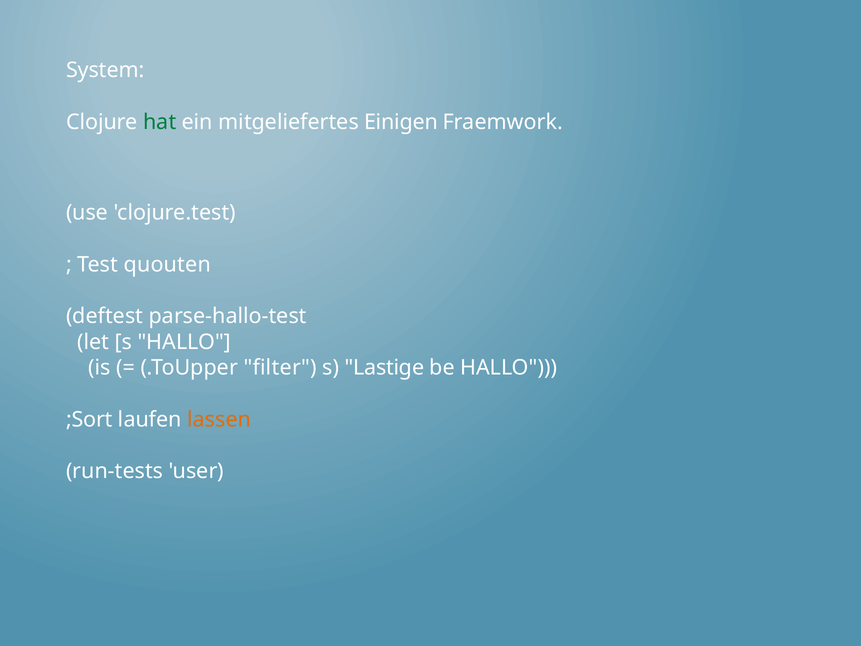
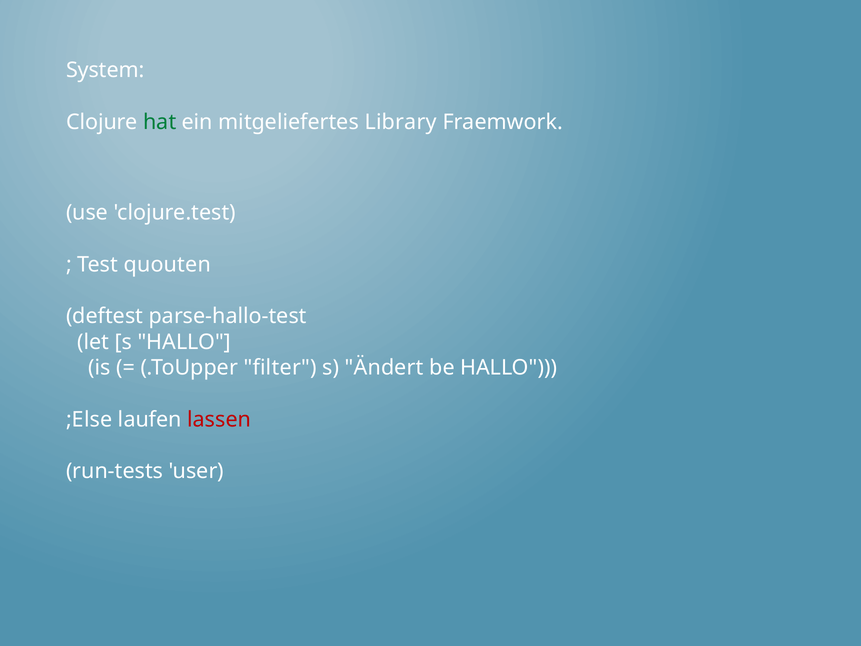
Einigen: Einigen -> Library
Lastige: Lastige -> Ändert
;Sort: ;Sort -> ;Else
lassen colour: orange -> red
